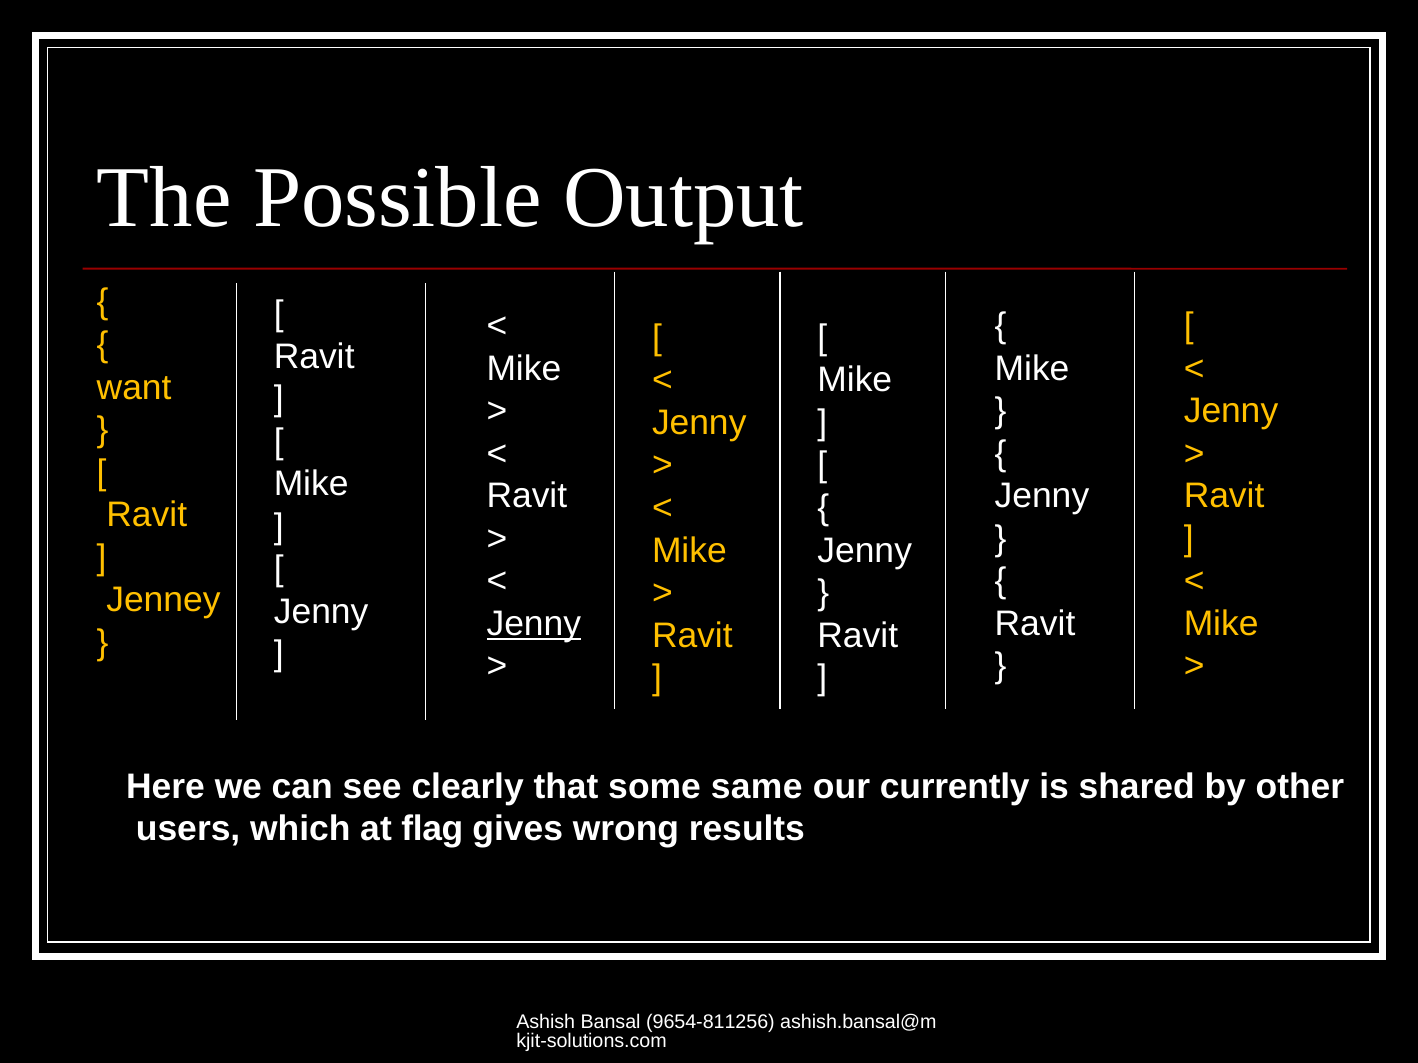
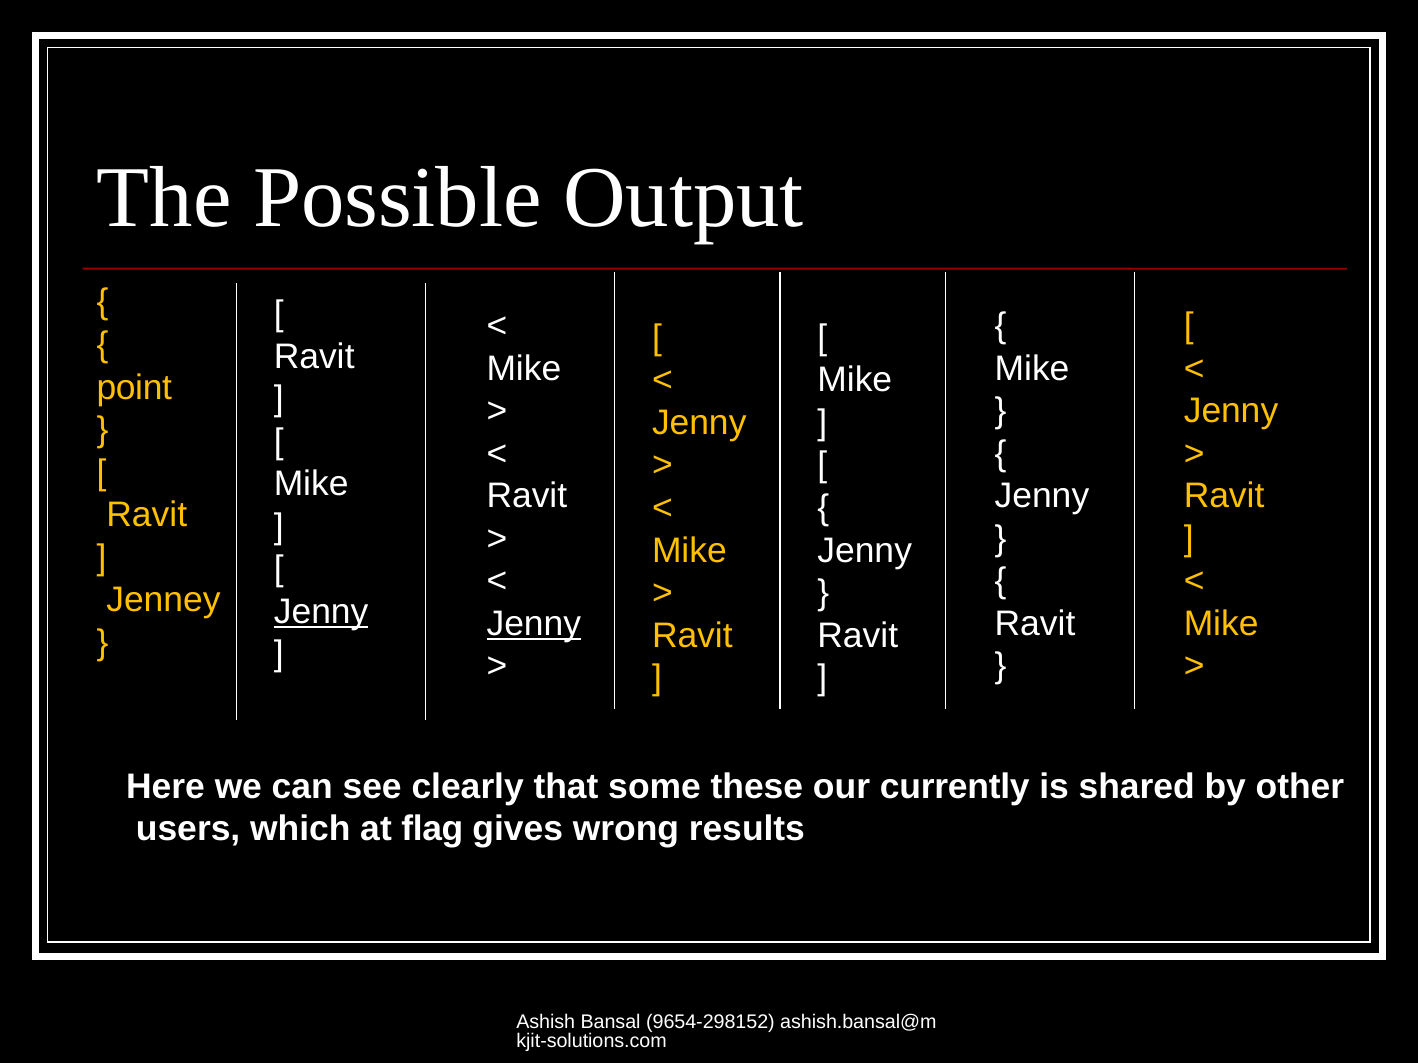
want: want -> point
Jenny at (321, 612) underline: none -> present
same: same -> these
9654-811256: 9654-811256 -> 9654-298152
